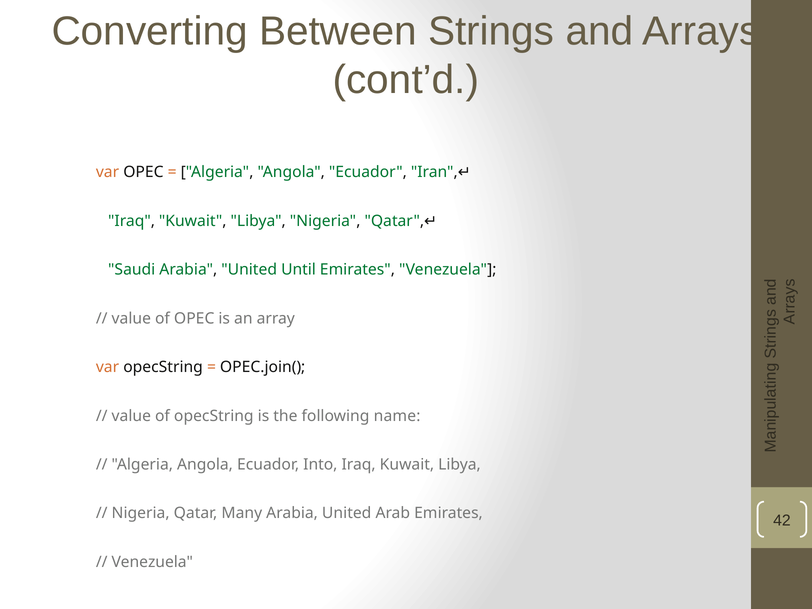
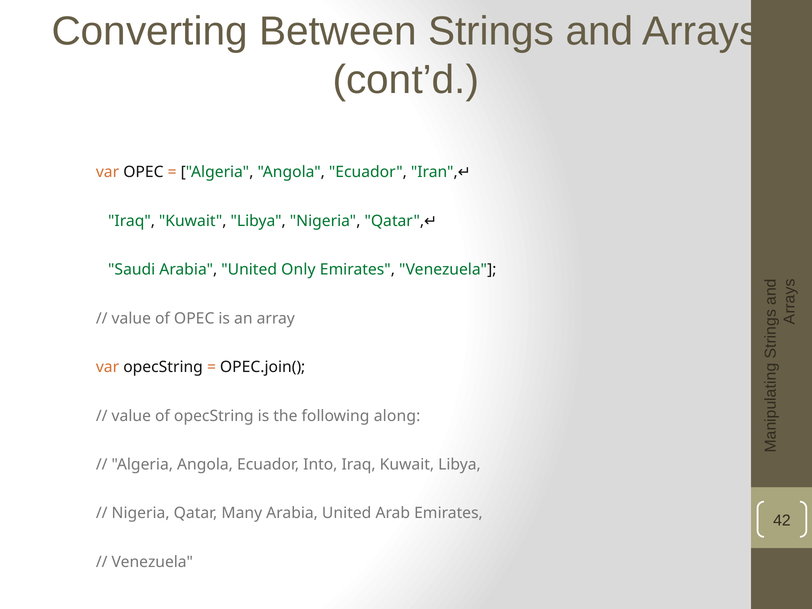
Until: Until -> Only
name: name -> along
